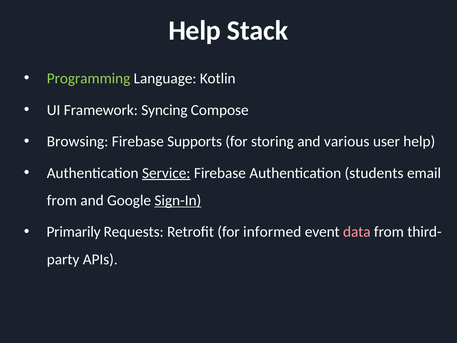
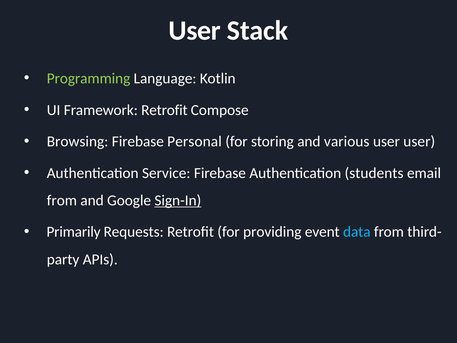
Help at (195, 30): Help -> User
Framework Syncing: Syncing -> Retrofit
Supports: Supports -> Personal
user help: help -> user
Service underline: present -> none
informed: informed -> providing
data colour: pink -> light blue
